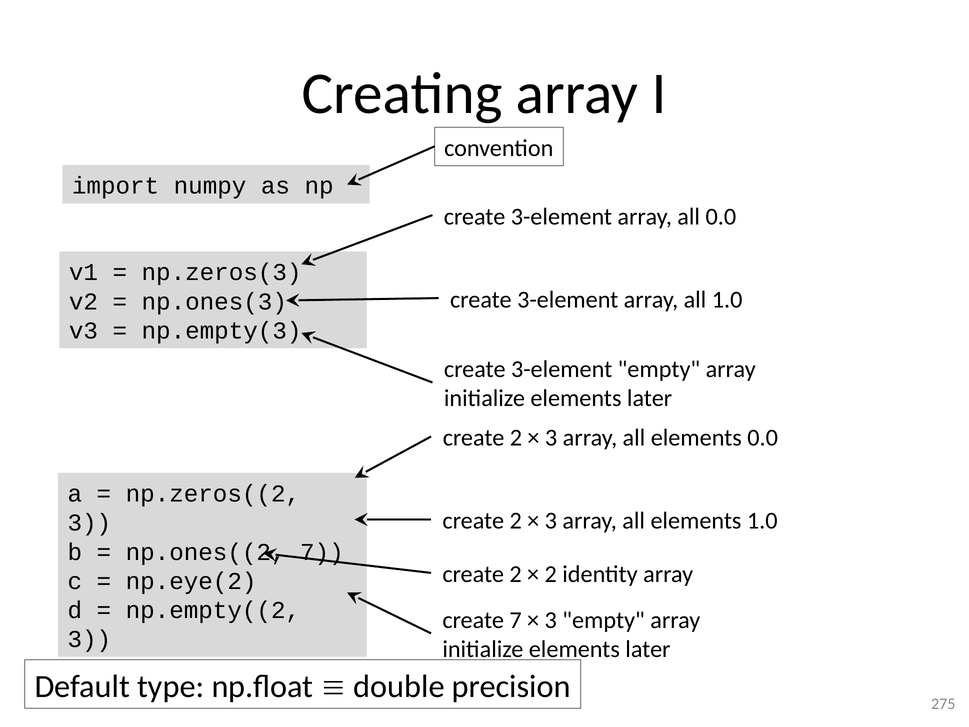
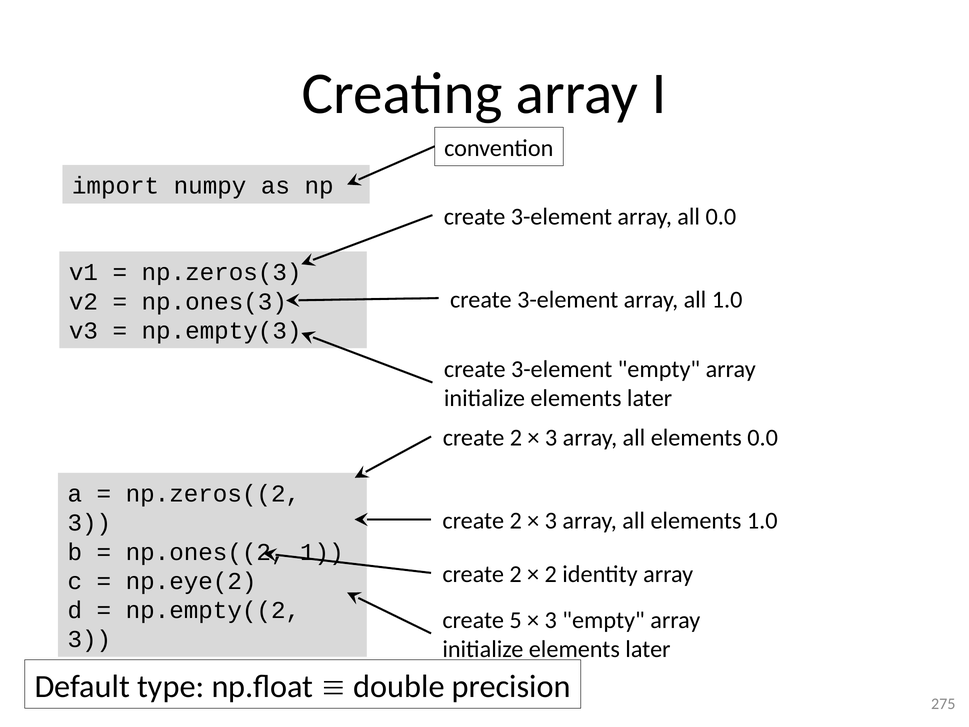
np.ones((2 7: 7 -> 1
create 7: 7 -> 5
